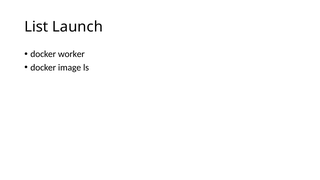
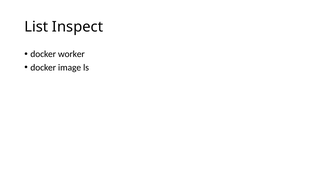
Launch: Launch -> Inspect
